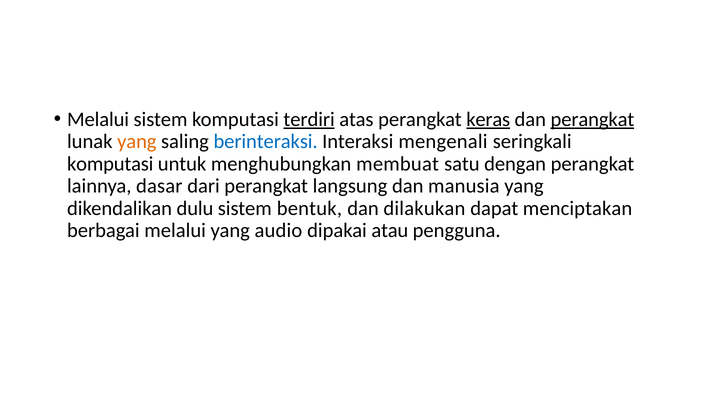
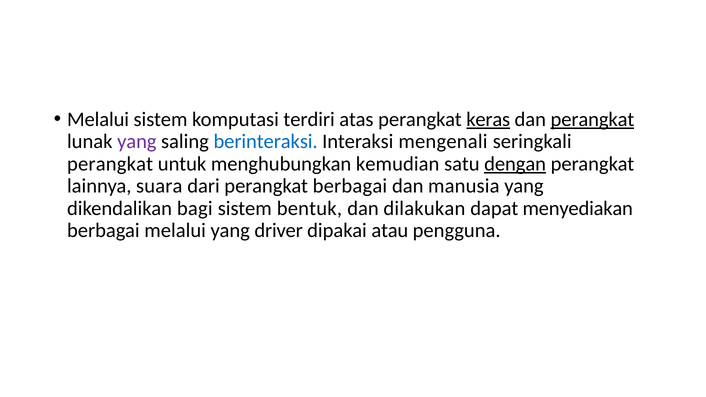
terdiri underline: present -> none
yang at (137, 142) colour: orange -> purple
komputasi at (110, 164): komputasi -> perangkat
membuat: membuat -> kemudian
dengan underline: none -> present
dasar: dasar -> suara
perangkat langsung: langsung -> berbagai
dulu: dulu -> bagi
menciptakan: menciptakan -> menyediakan
audio: audio -> driver
